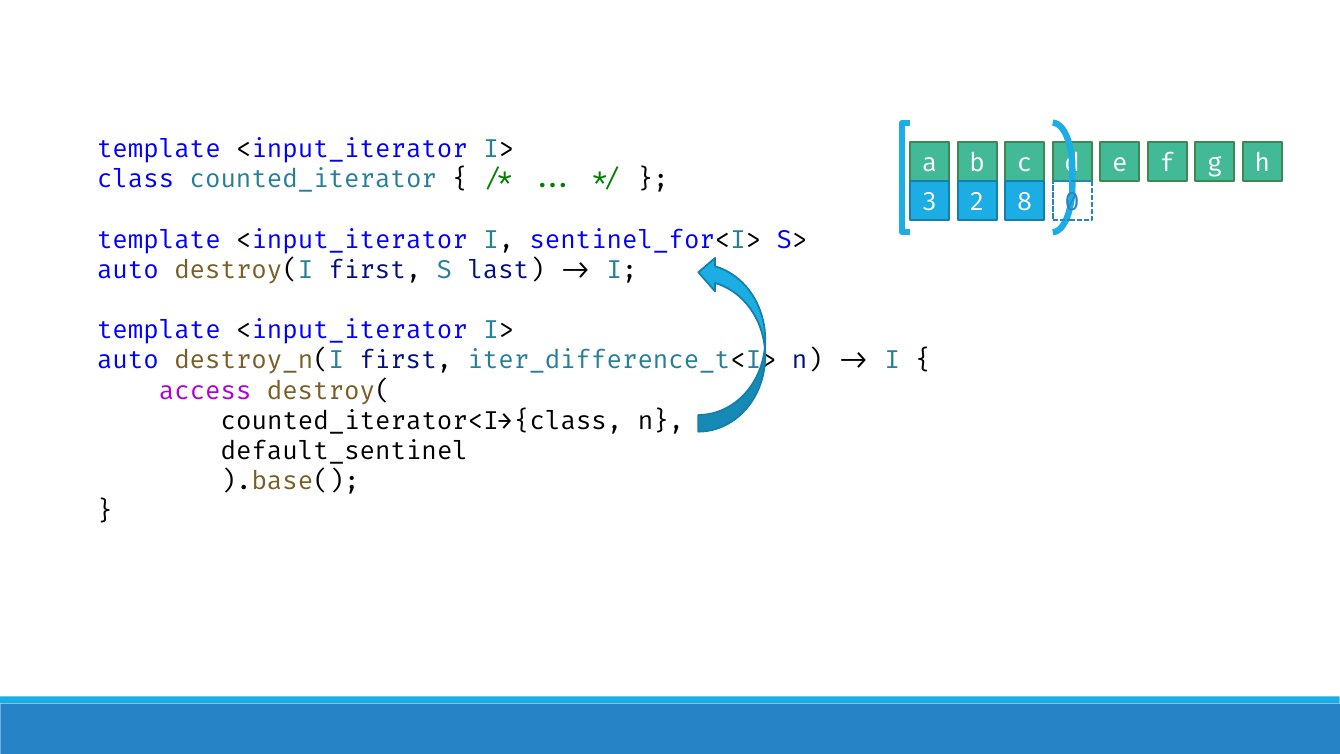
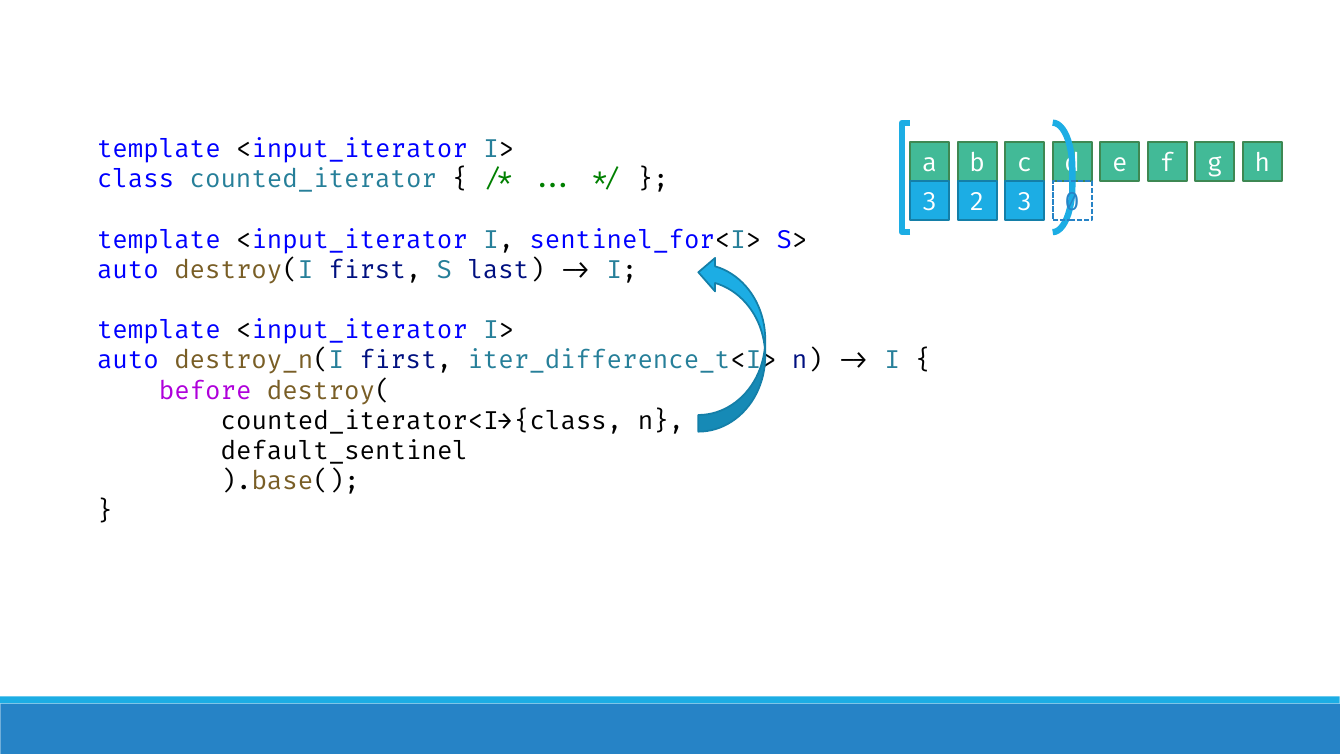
2 8: 8 -> 3
access: access -> before
